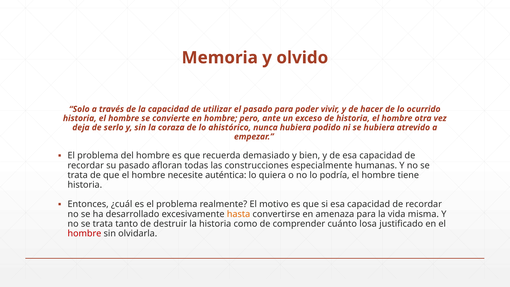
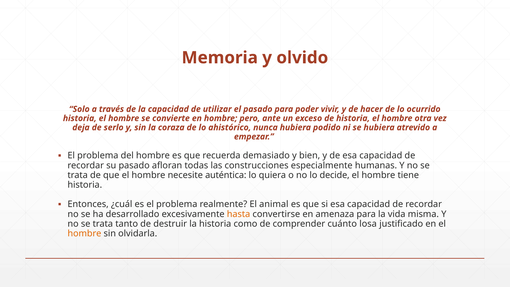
podría: podría -> decide
motivo: motivo -> animal
hombre at (84, 233) colour: red -> orange
